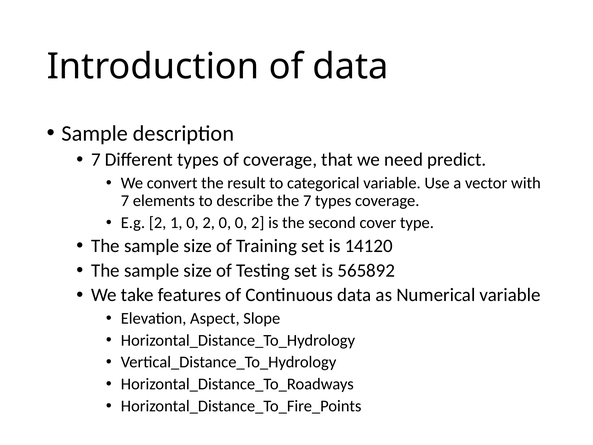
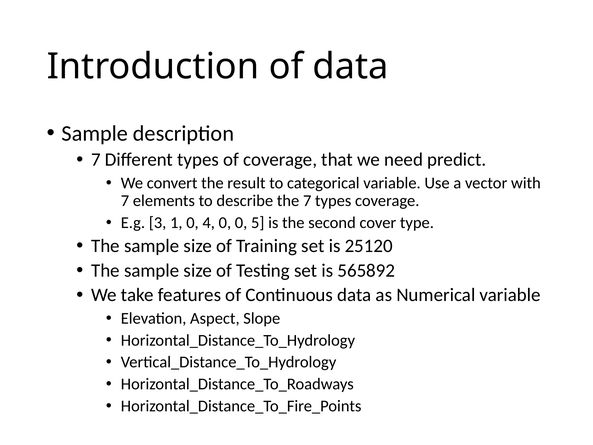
E.g 2: 2 -> 3
1 0 2: 2 -> 4
0 0 2: 2 -> 5
14120: 14120 -> 25120
